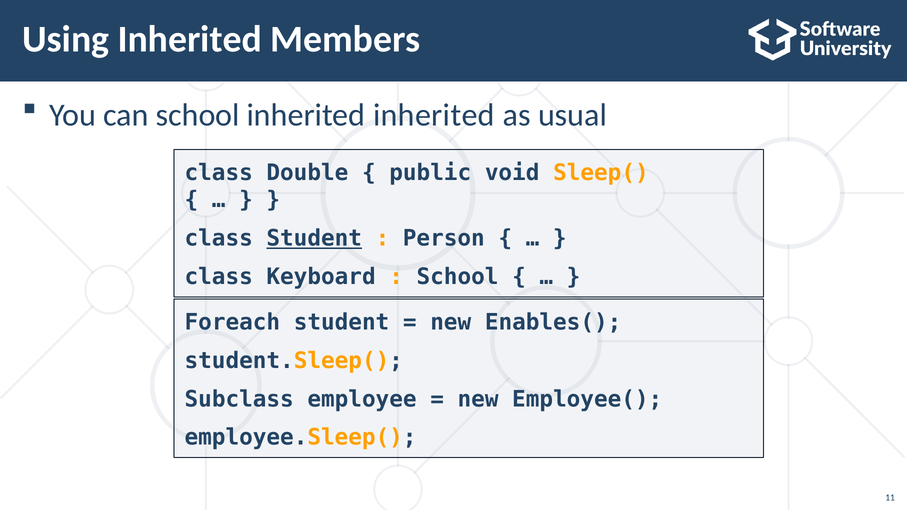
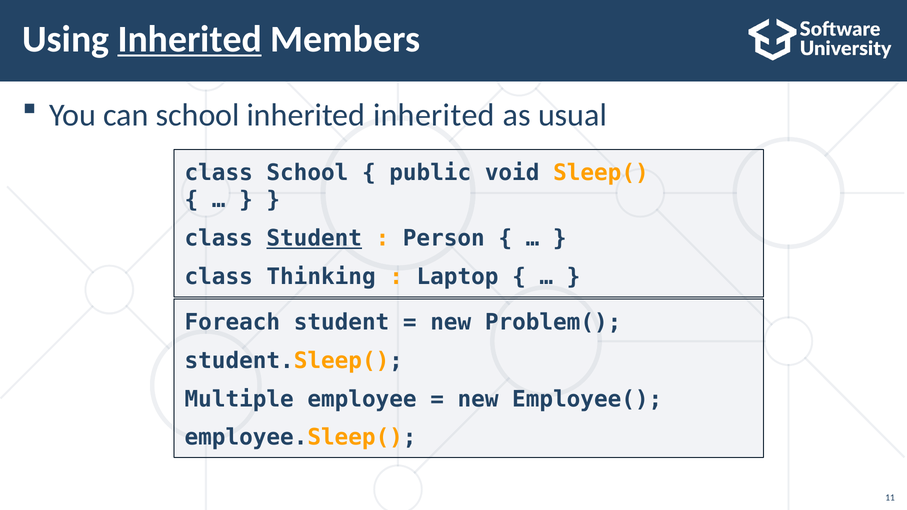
Inherited at (190, 39) underline: none -> present
class Double: Double -> School
Keyboard: Keyboard -> Thinking
School at (458, 277): School -> Laptop
Enables(: Enables( -> Problem(
Subclass: Subclass -> Multiple
